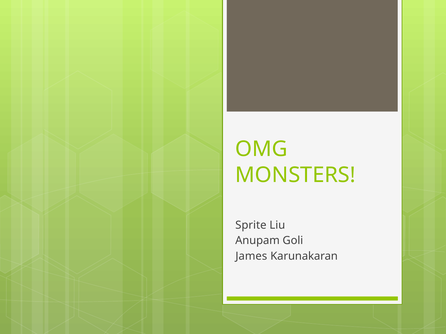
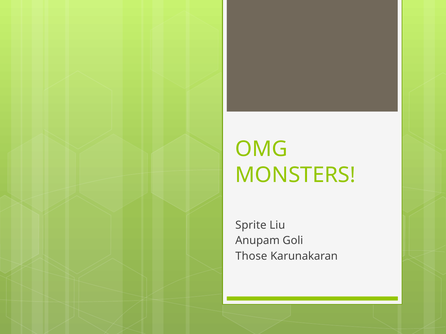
James: James -> Those
